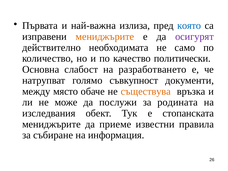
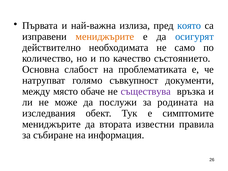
осигурят colour: purple -> blue
политически: политически -> състоянието
разработването: разработването -> проблематиката
съществува colour: orange -> purple
стопанската: стопанската -> симптомите
приеме: приеме -> втората
